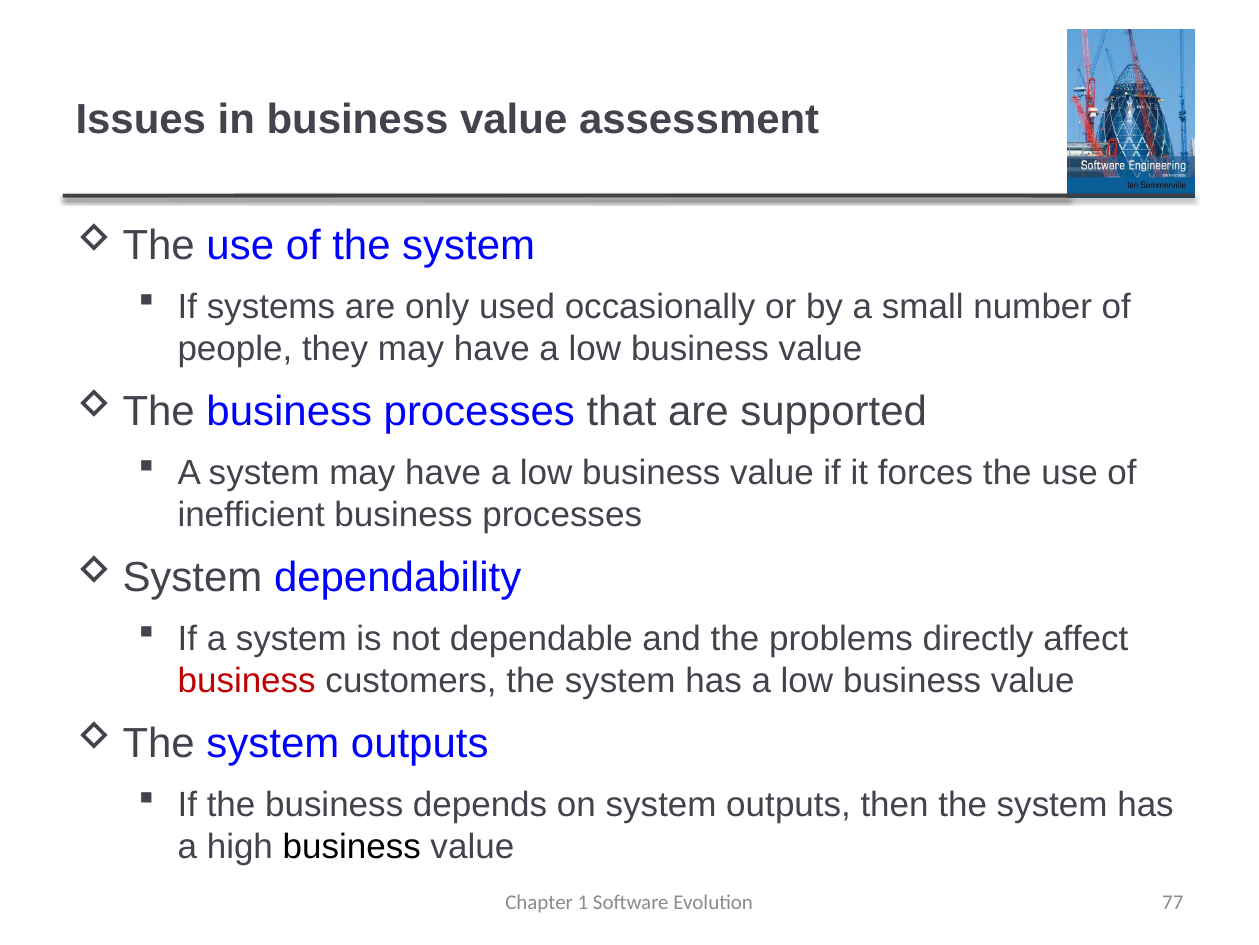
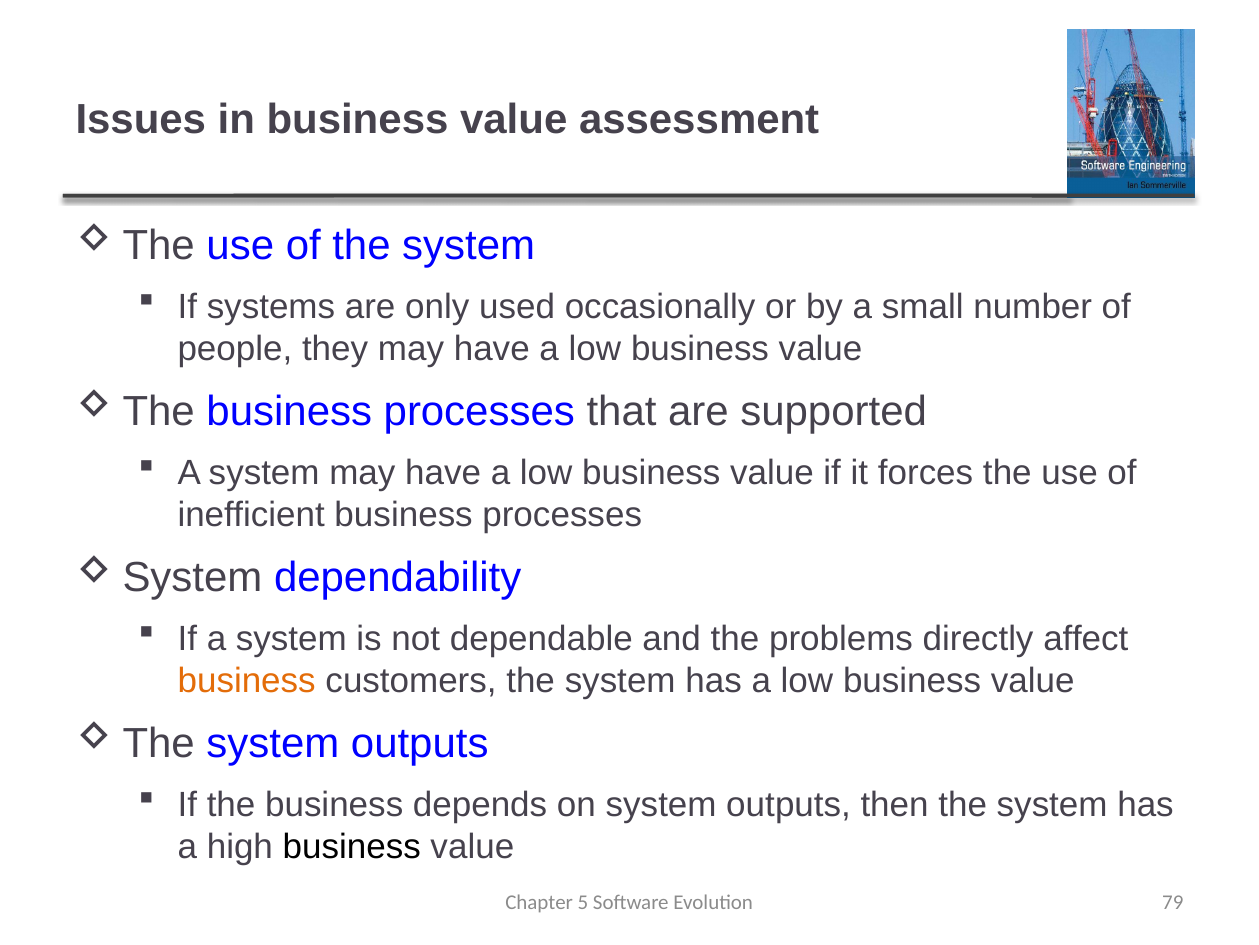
business at (247, 680) colour: red -> orange
1: 1 -> 5
77: 77 -> 79
